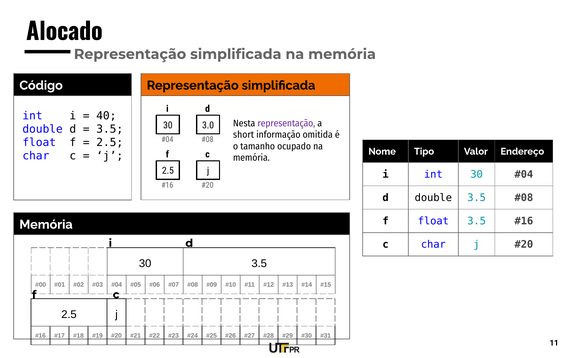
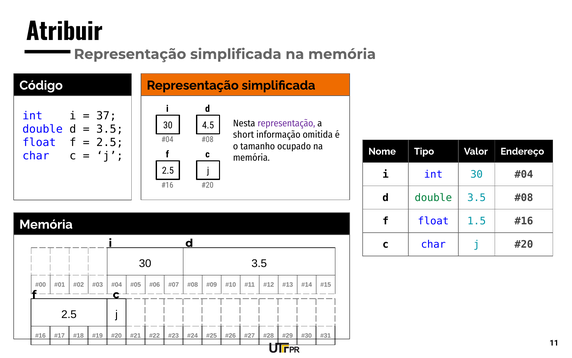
Alocado: Alocado -> Atribuir
40: 40 -> 37
3.0: 3.0 -> 4.5
double at (433, 197) colour: black -> green
float 3.5: 3.5 -> 1.5
